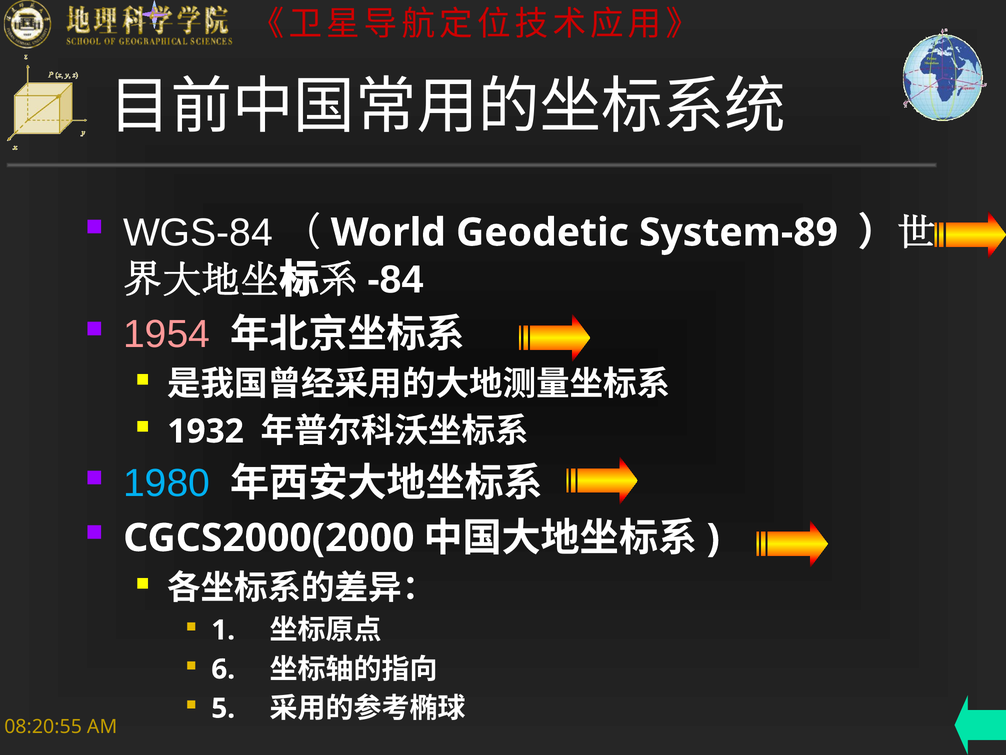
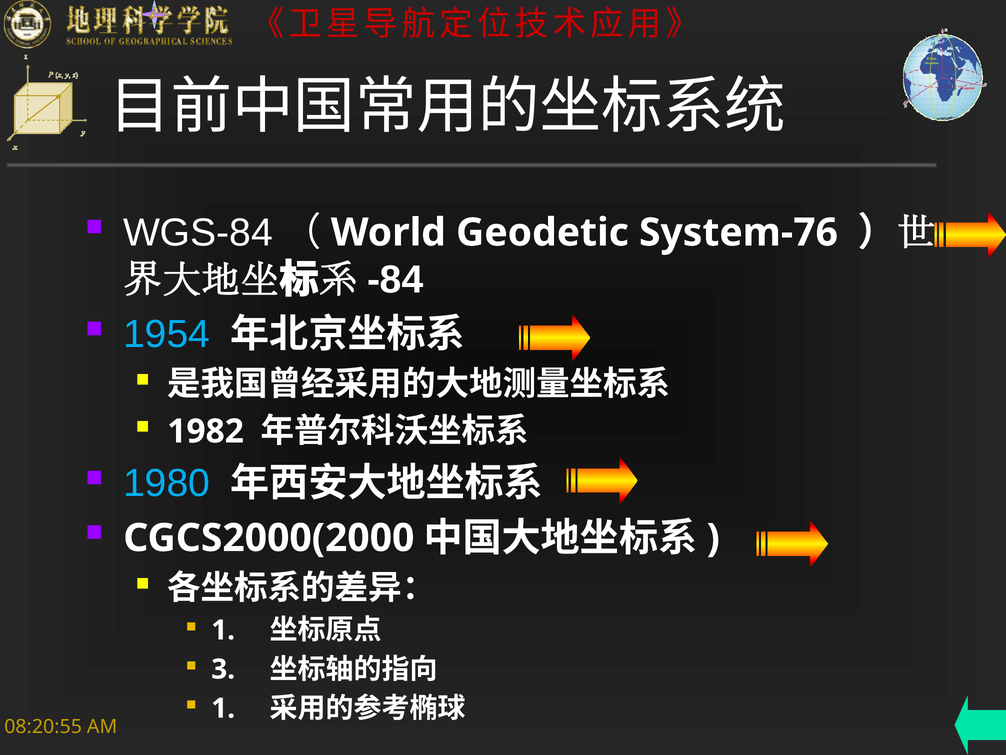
System-89: System-89 -> System-76
1954 colour: pink -> light blue
1932: 1932 -> 1982
6: 6 -> 3
5 at (223, 708): 5 -> 1
